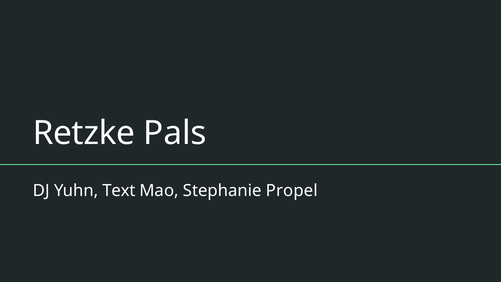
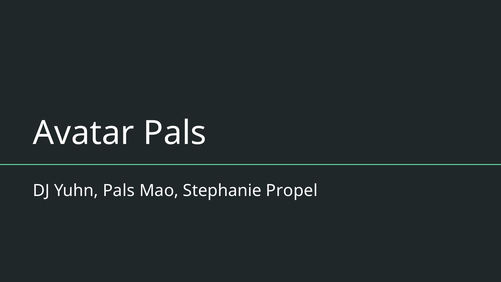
Retzke: Retzke -> Avatar
Yuhn Text: Text -> Pals
